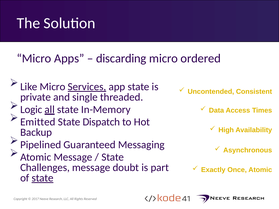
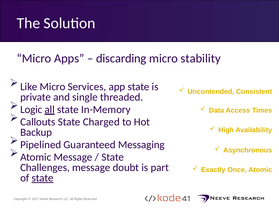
ordered: ordered -> stability
Services underline: present -> none
Emitted: Emitted -> Callouts
Dispatch: Dispatch -> Charged
